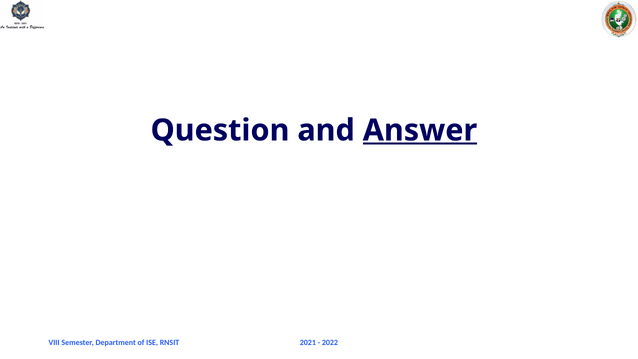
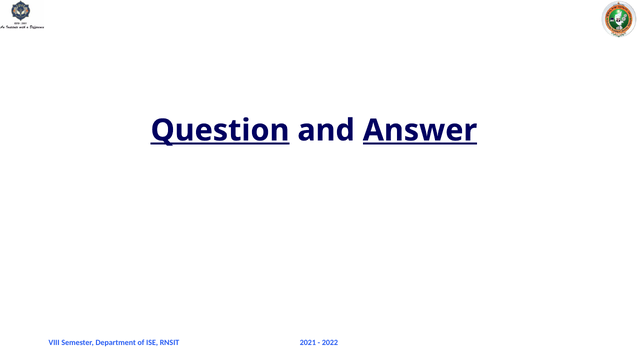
Question underline: none -> present
